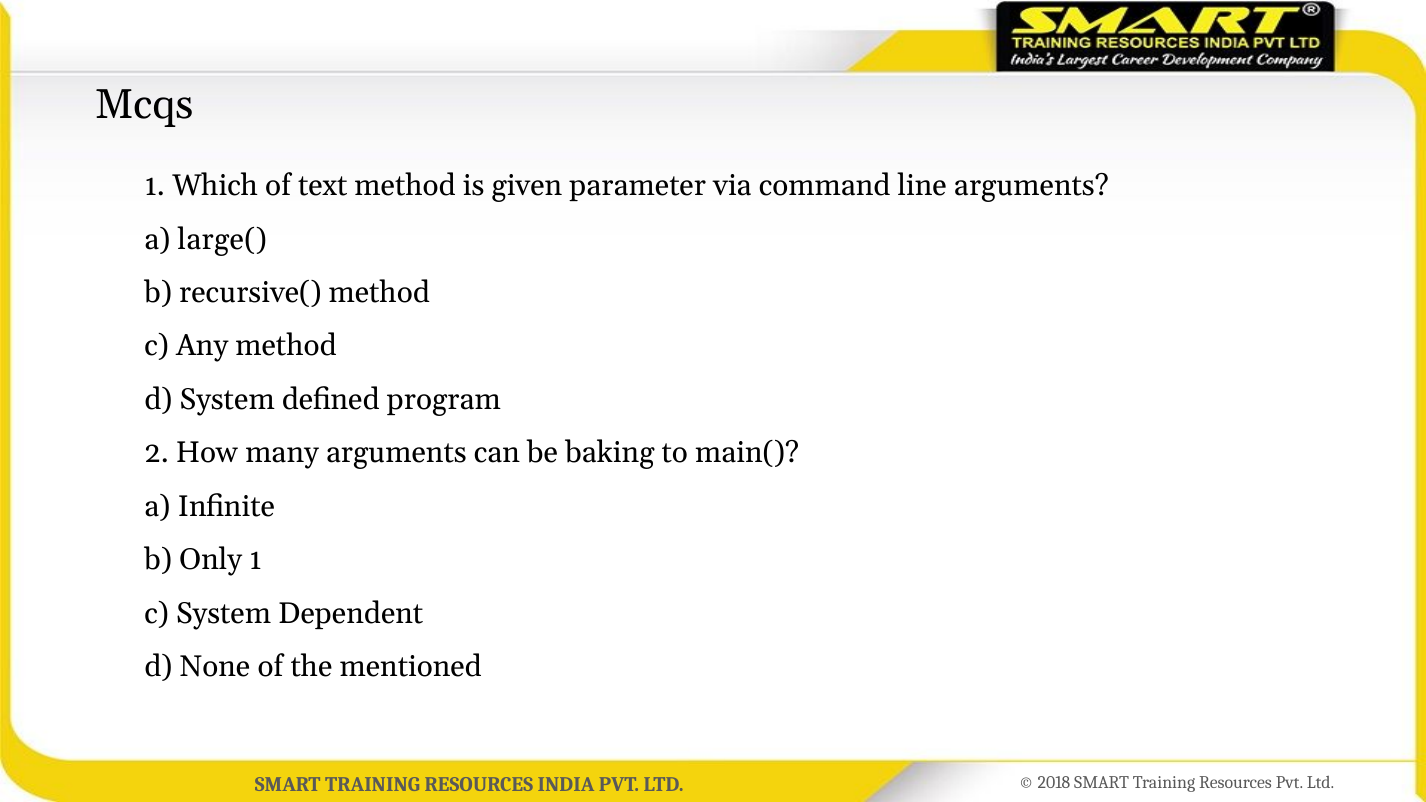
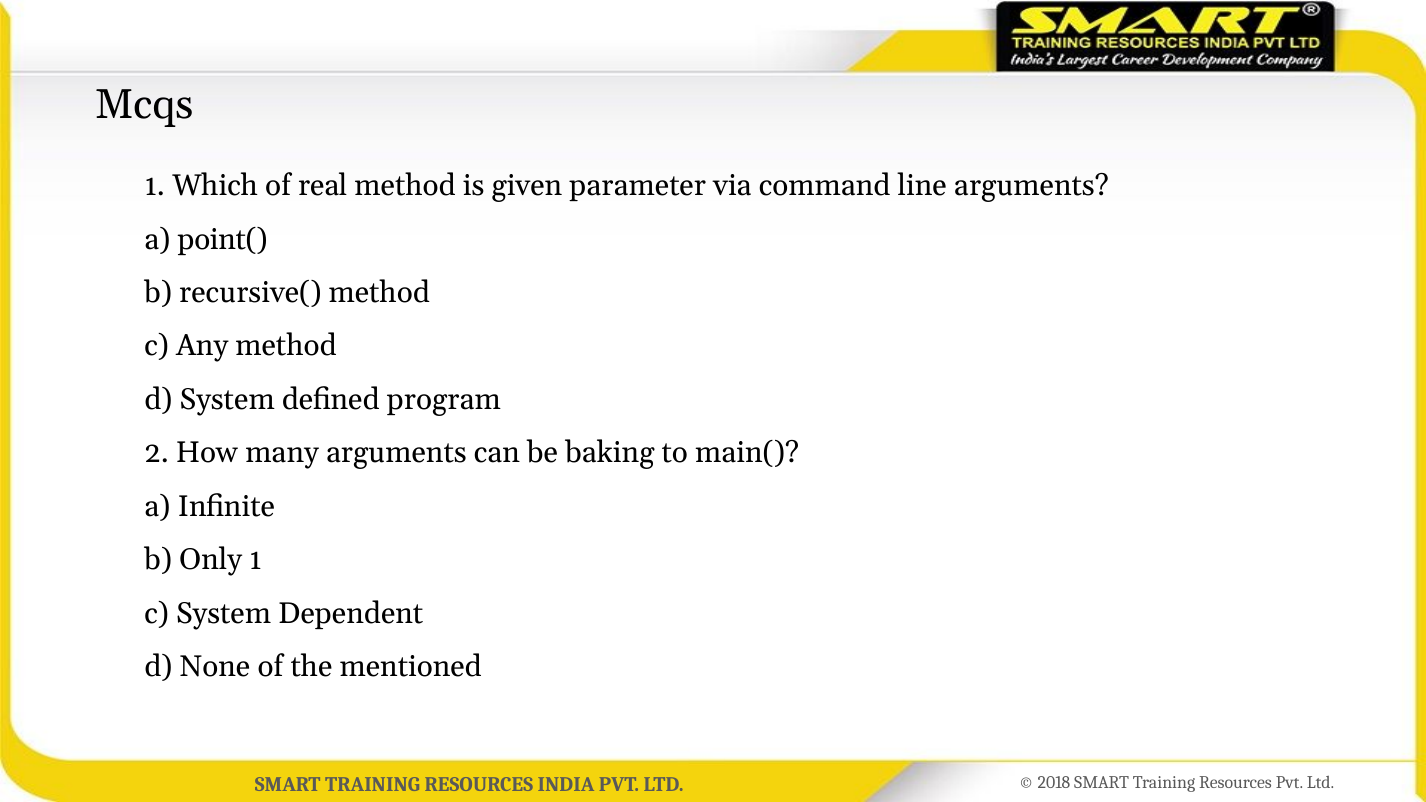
text: text -> real
large(: large( -> point(
